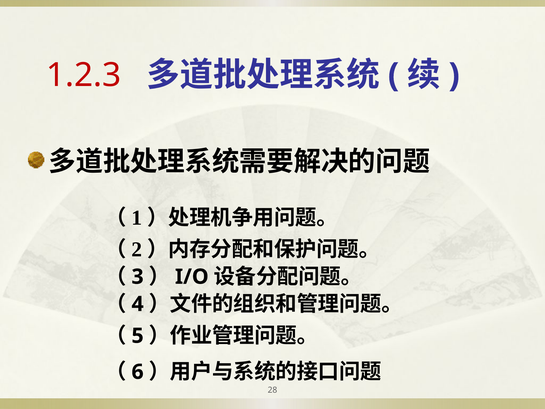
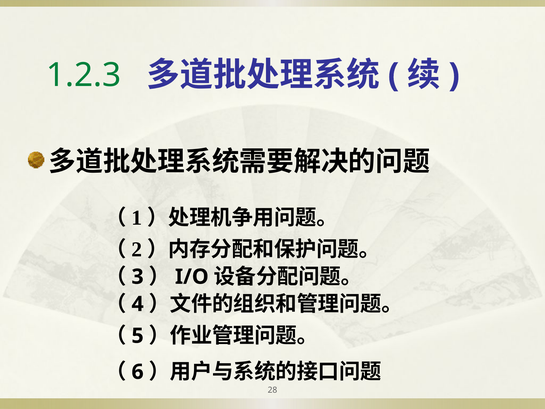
1.2.3 colour: red -> green
